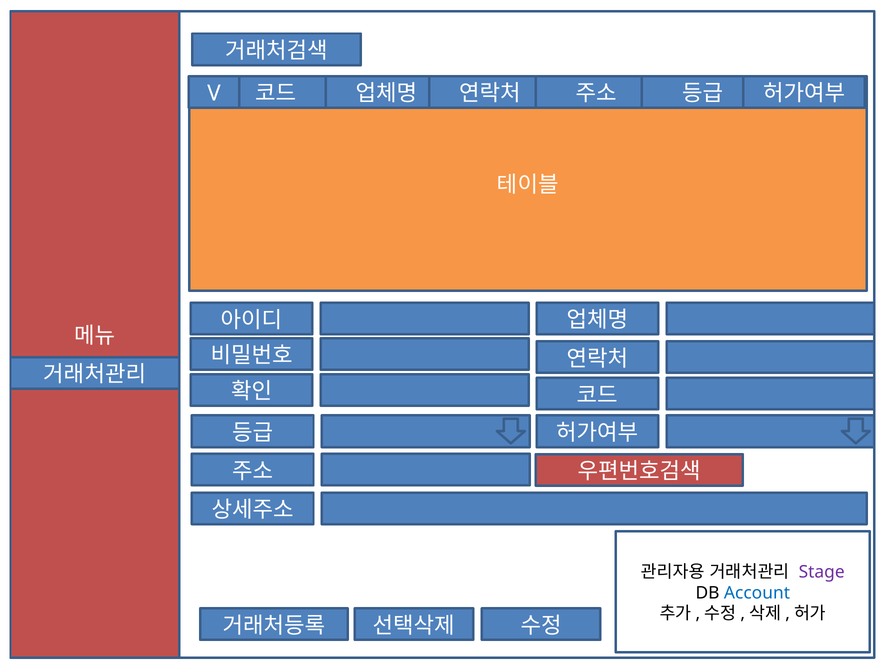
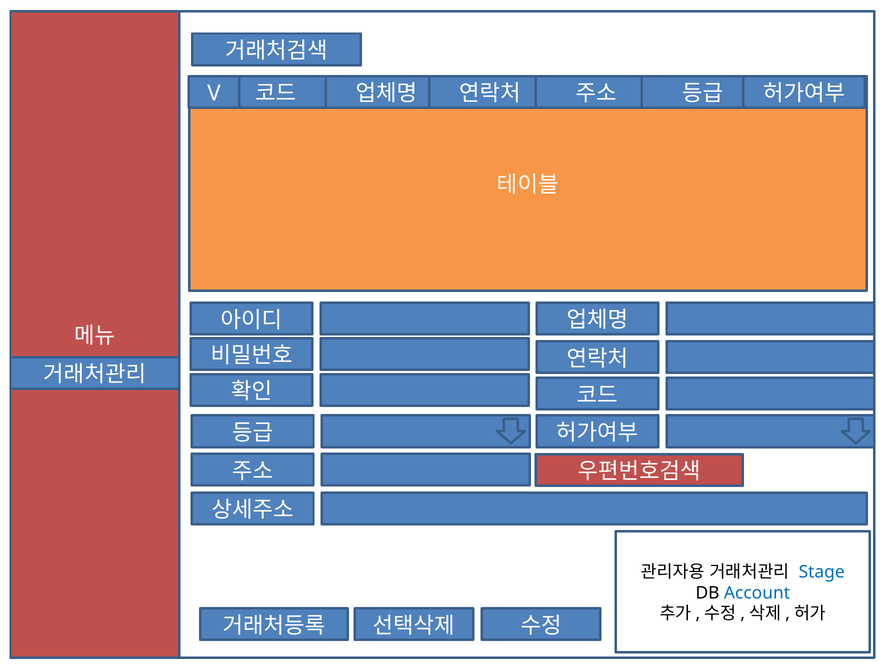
Stage colour: purple -> blue
